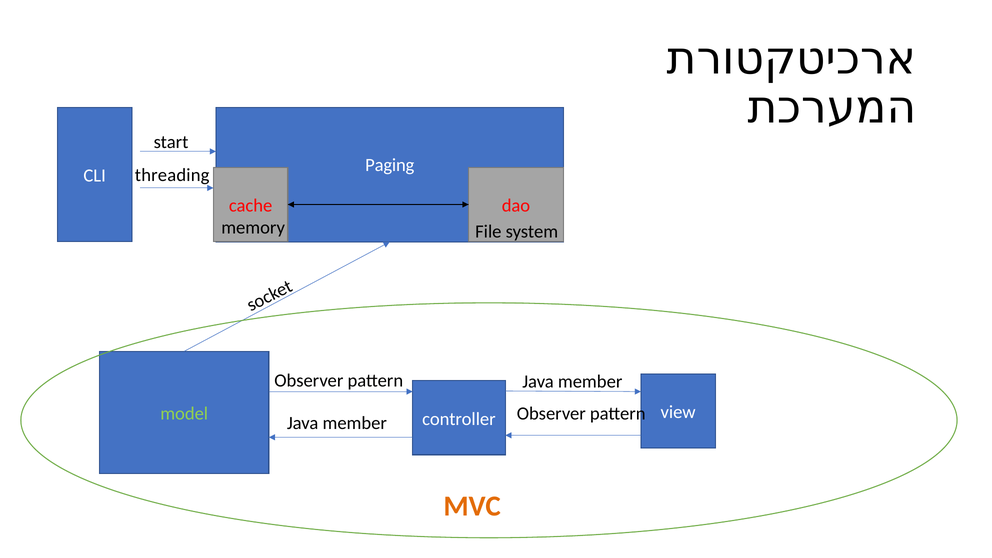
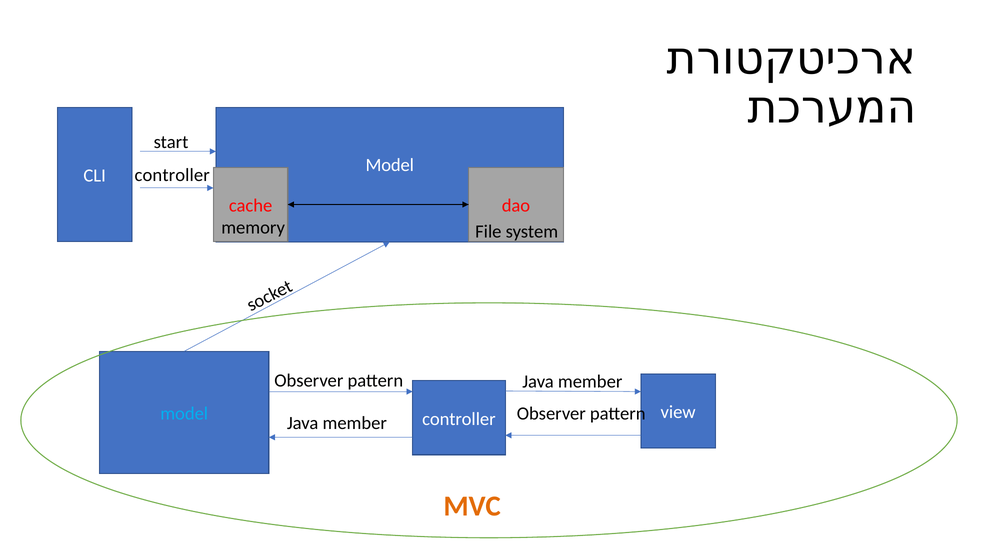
Paging at (390, 165): Paging -> Model
threading at (172, 175): threading -> controller
model at (184, 414) colour: light green -> light blue
